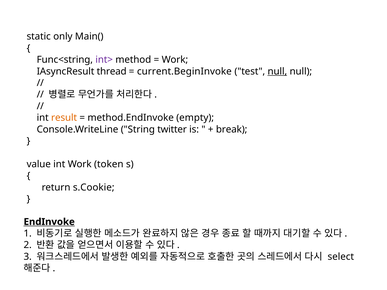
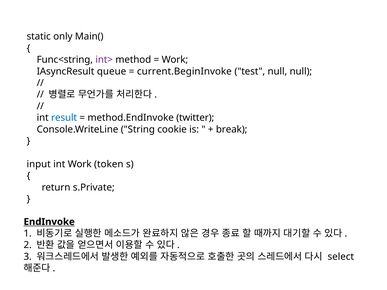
thread: thread -> queue
null at (277, 71) underline: present -> none
result colour: orange -> blue
empty: empty -> twitter
twitter: twitter -> cookie
value: value -> input
s.Cookie: s.Cookie -> s.Private
